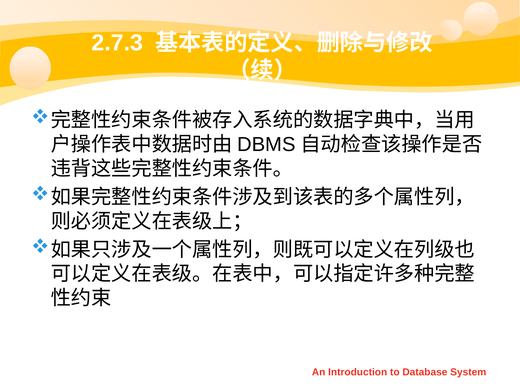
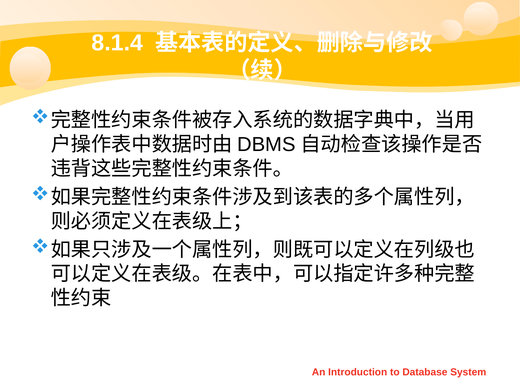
2.7.3: 2.7.3 -> 8.1.4
